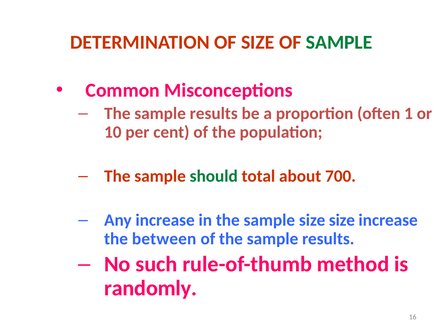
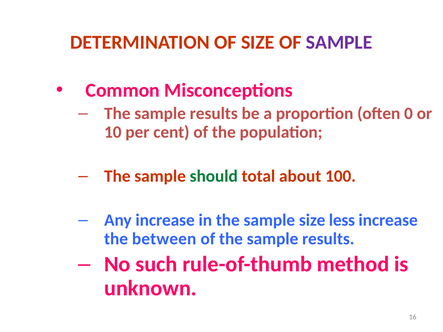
SAMPLE at (339, 42) colour: green -> purple
1: 1 -> 0
700: 700 -> 100
size size: size -> less
randomly: randomly -> unknown
